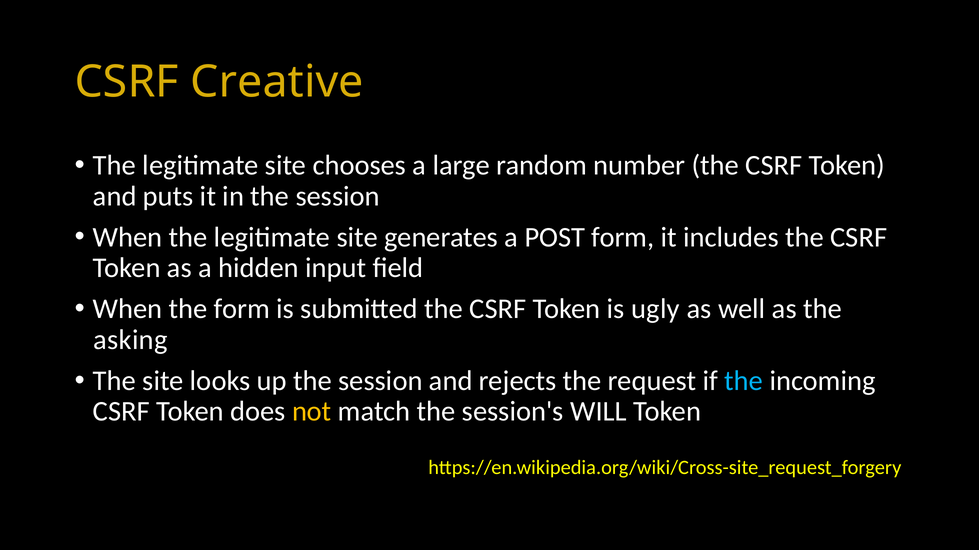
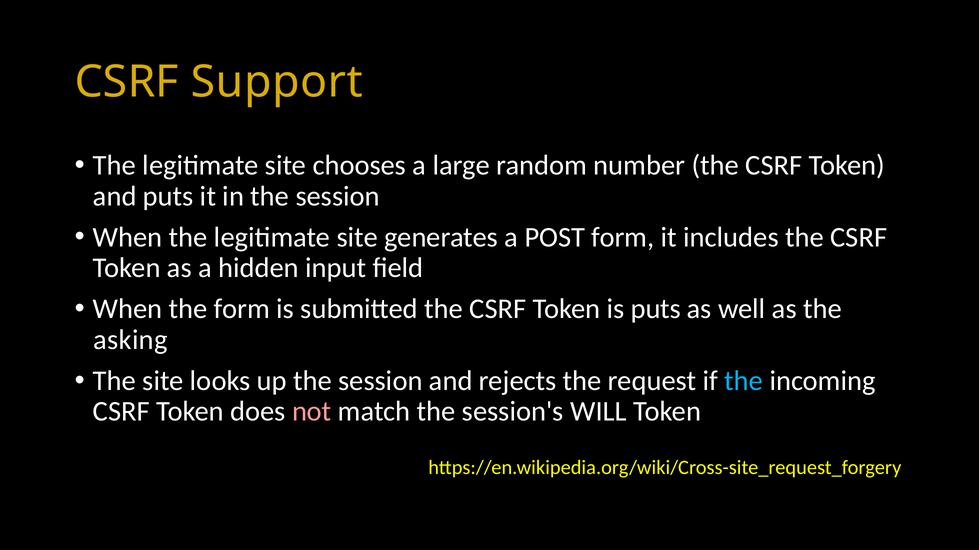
Creative: Creative -> Support
is ugly: ugly -> puts
not colour: yellow -> pink
